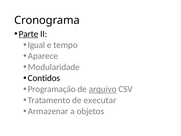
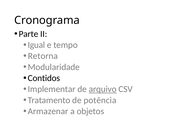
Parte underline: present -> none
Aparece: Aparece -> Retorna
Programação: Programação -> Implementar
executar: executar -> potência
